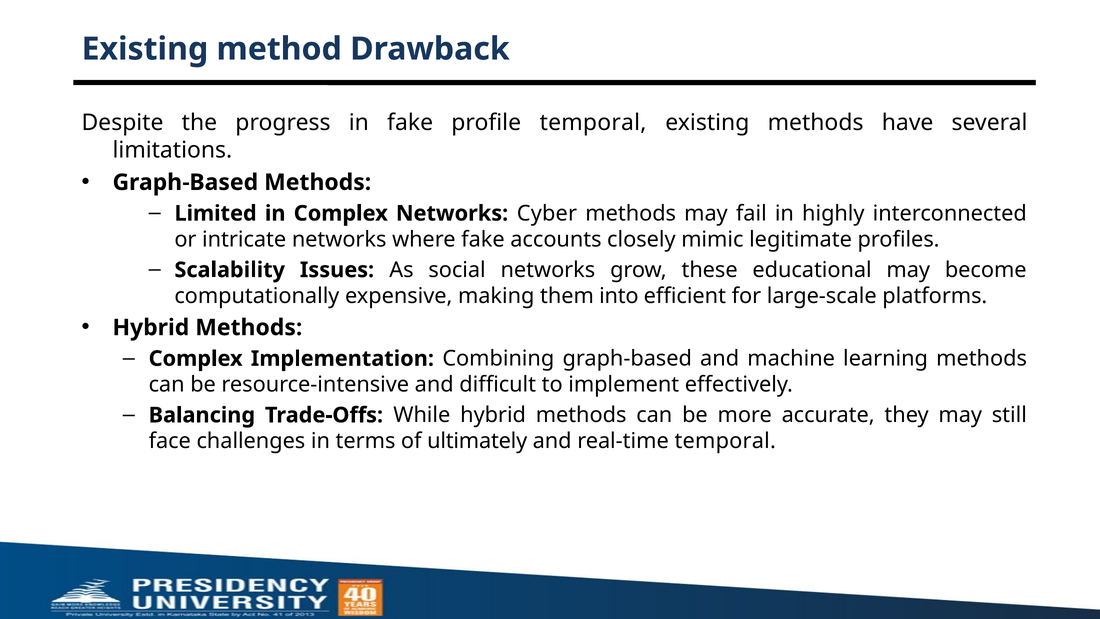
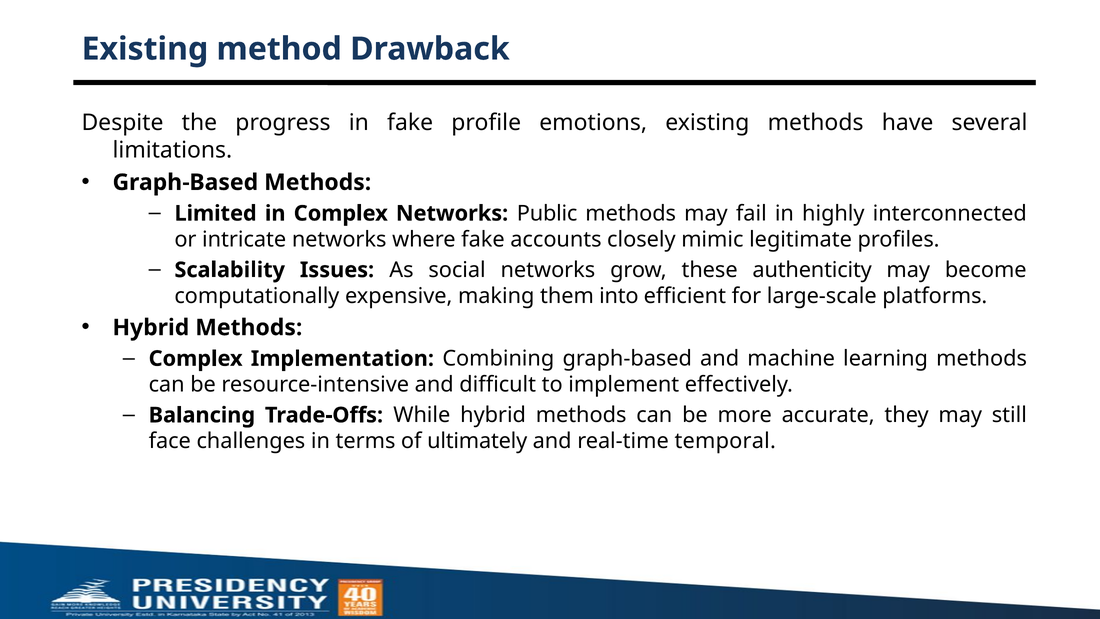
profile temporal: temporal -> emotions
Cyber: Cyber -> Public
educational: educational -> authenticity
